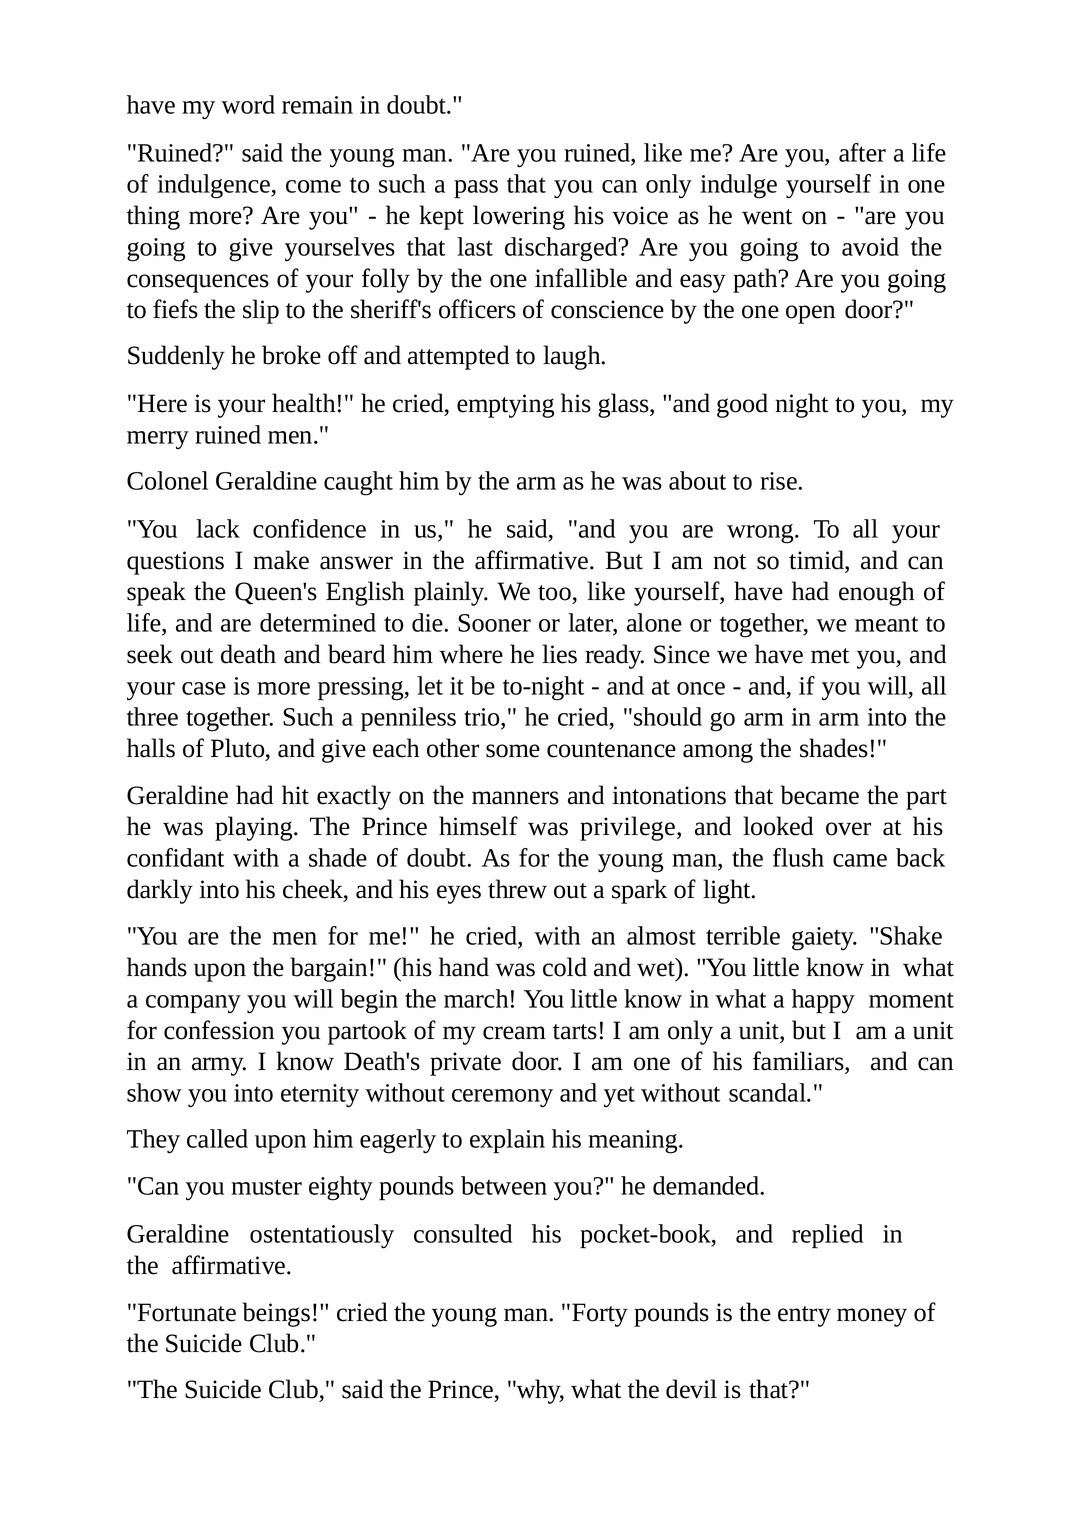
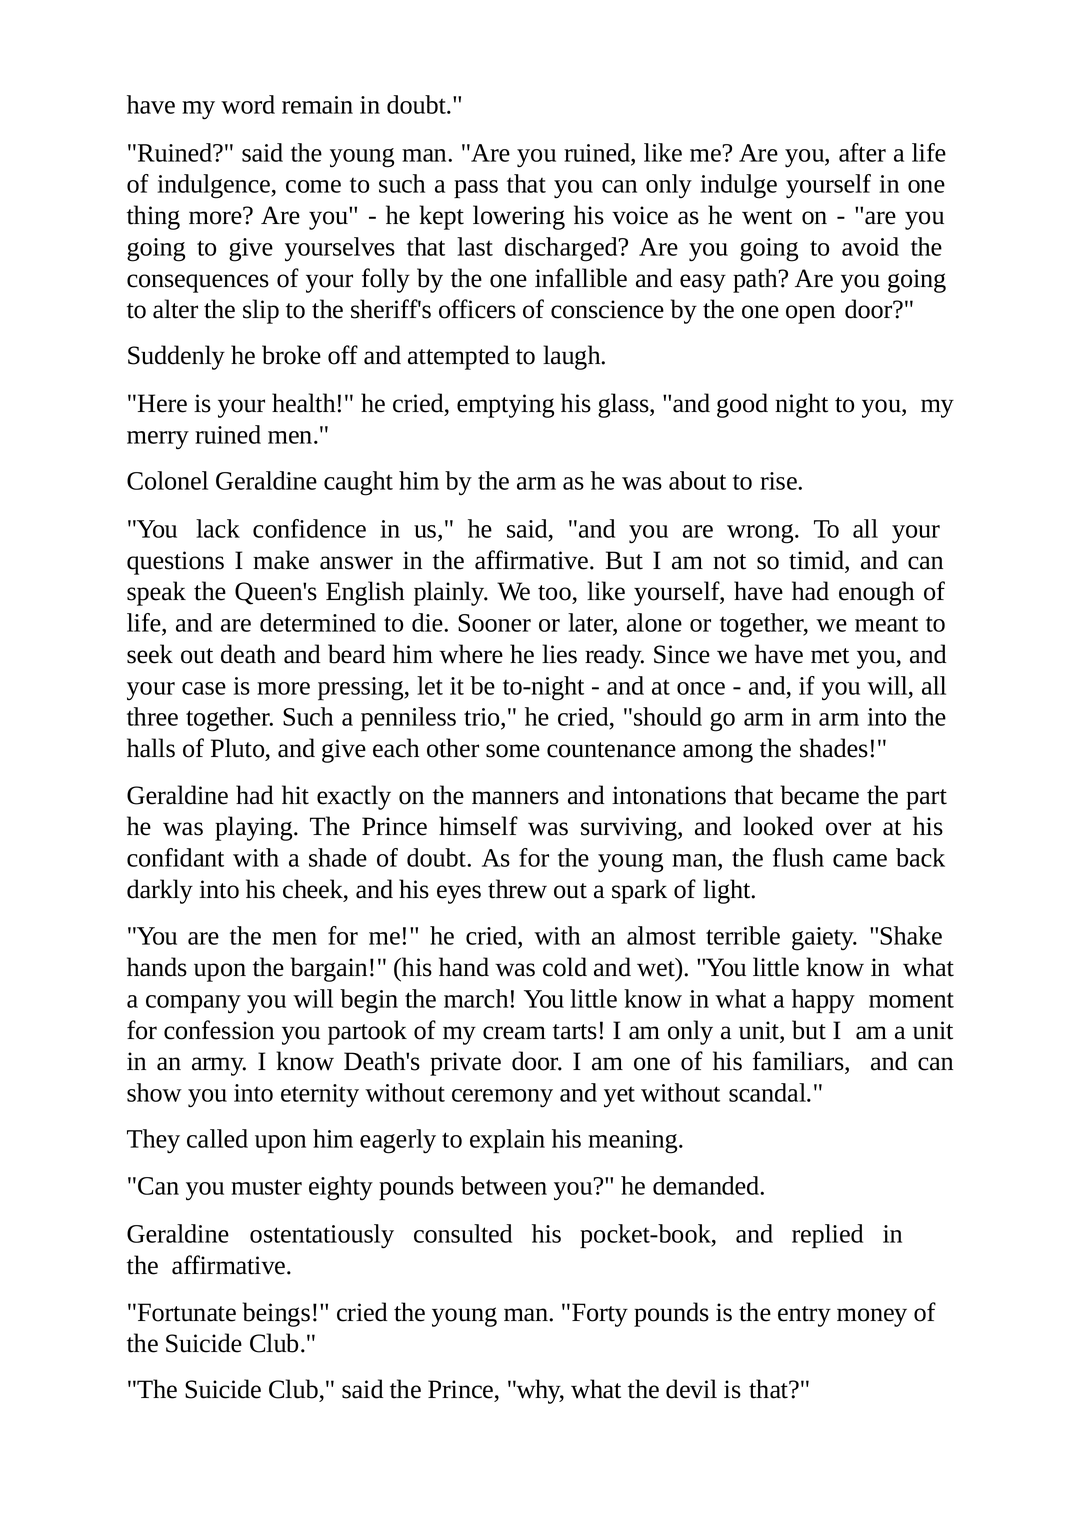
fiefs: fiefs -> alter
privilege: privilege -> surviving
